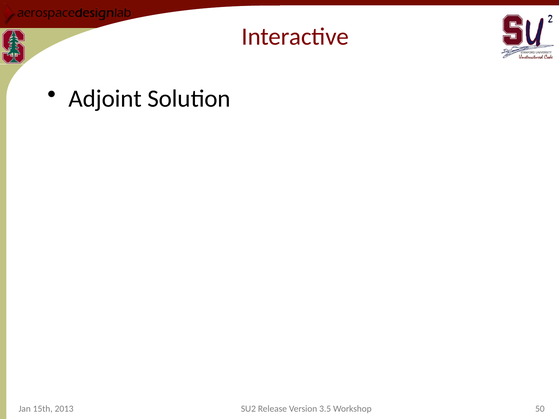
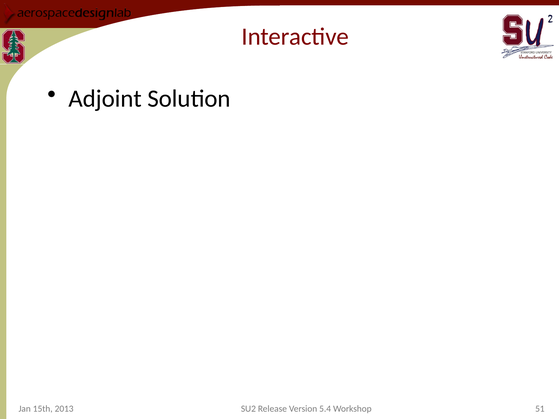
3.5: 3.5 -> 5.4
50: 50 -> 51
